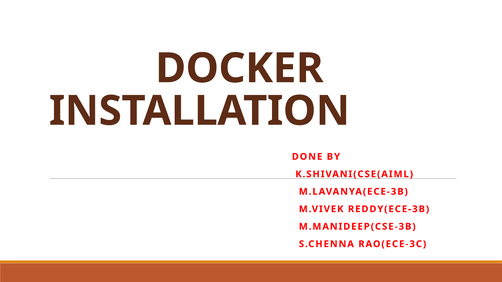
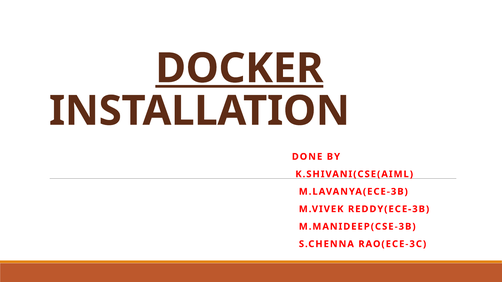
DOCKER underline: none -> present
